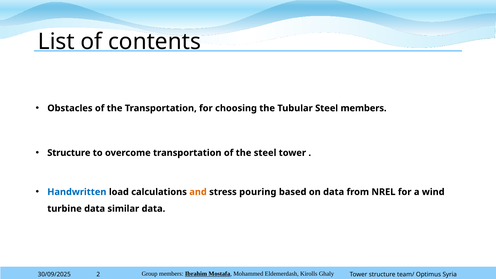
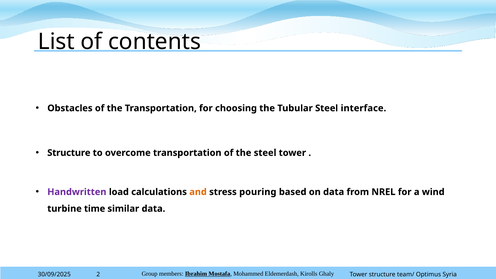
Steel members: members -> interface
Handwritten colour: blue -> purple
turbine data: data -> time
